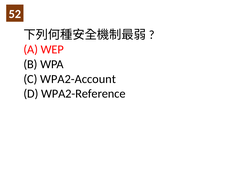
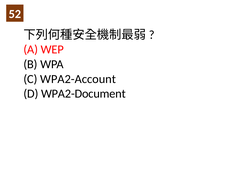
WPA2-Reference: WPA2-Reference -> WPA2-Document
